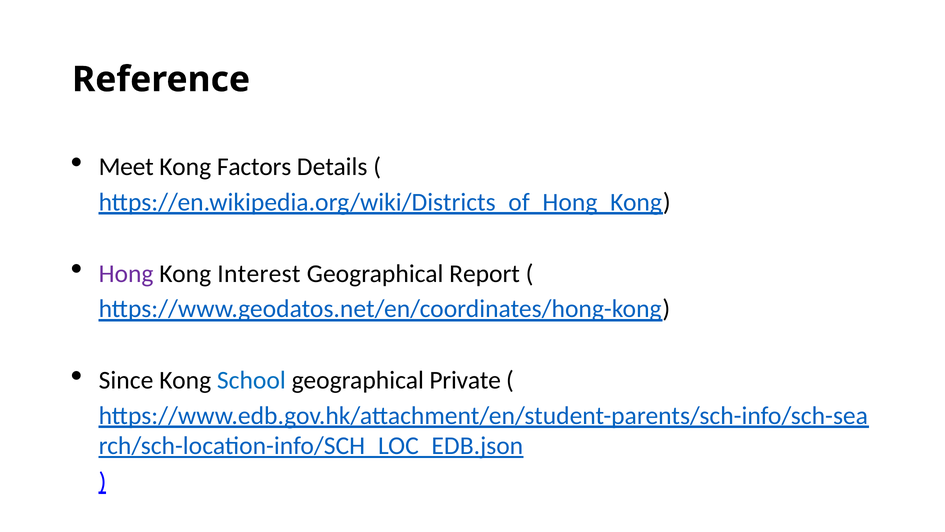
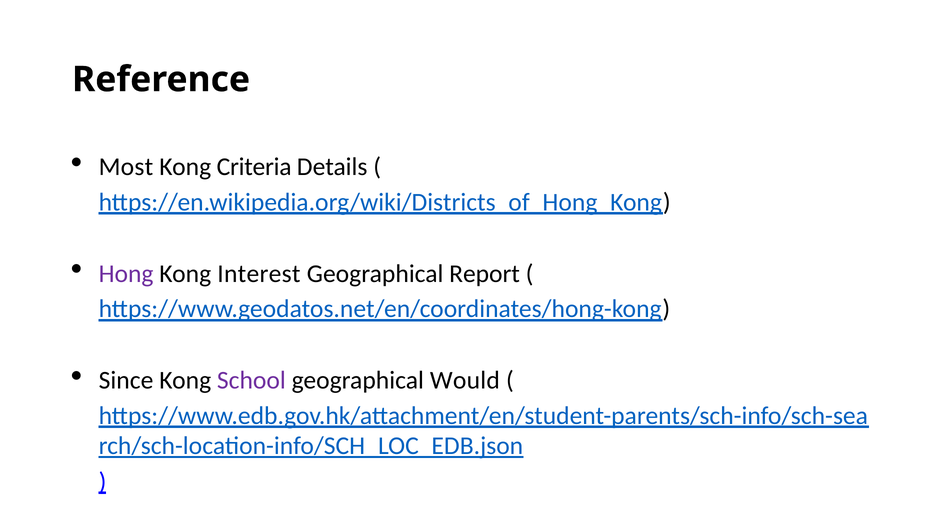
Meet: Meet -> Most
Factors: Factors -> Criteria
School colour: blue -> purple
Private: Private -> Would
